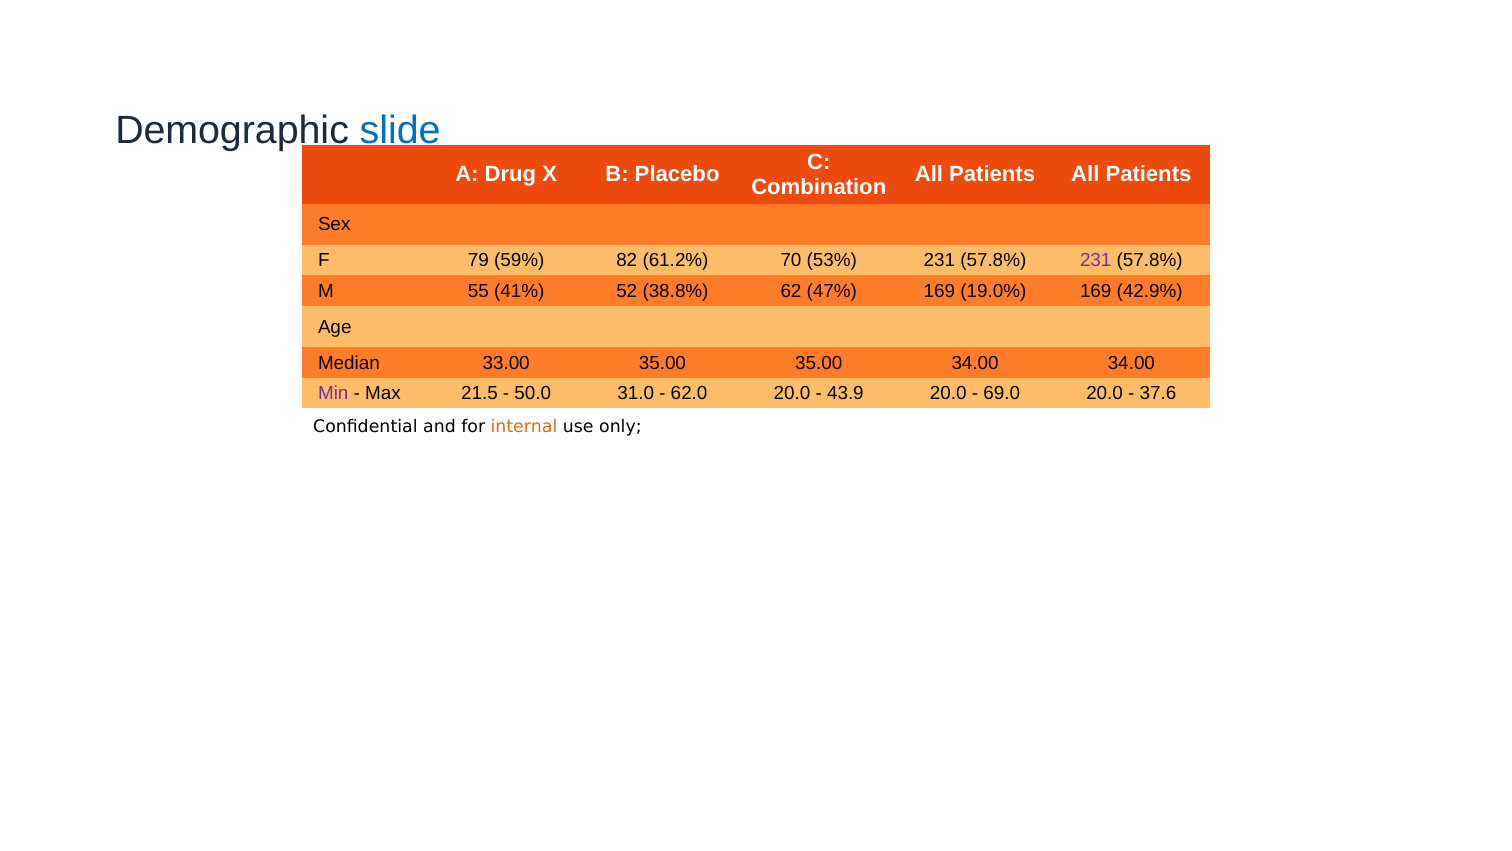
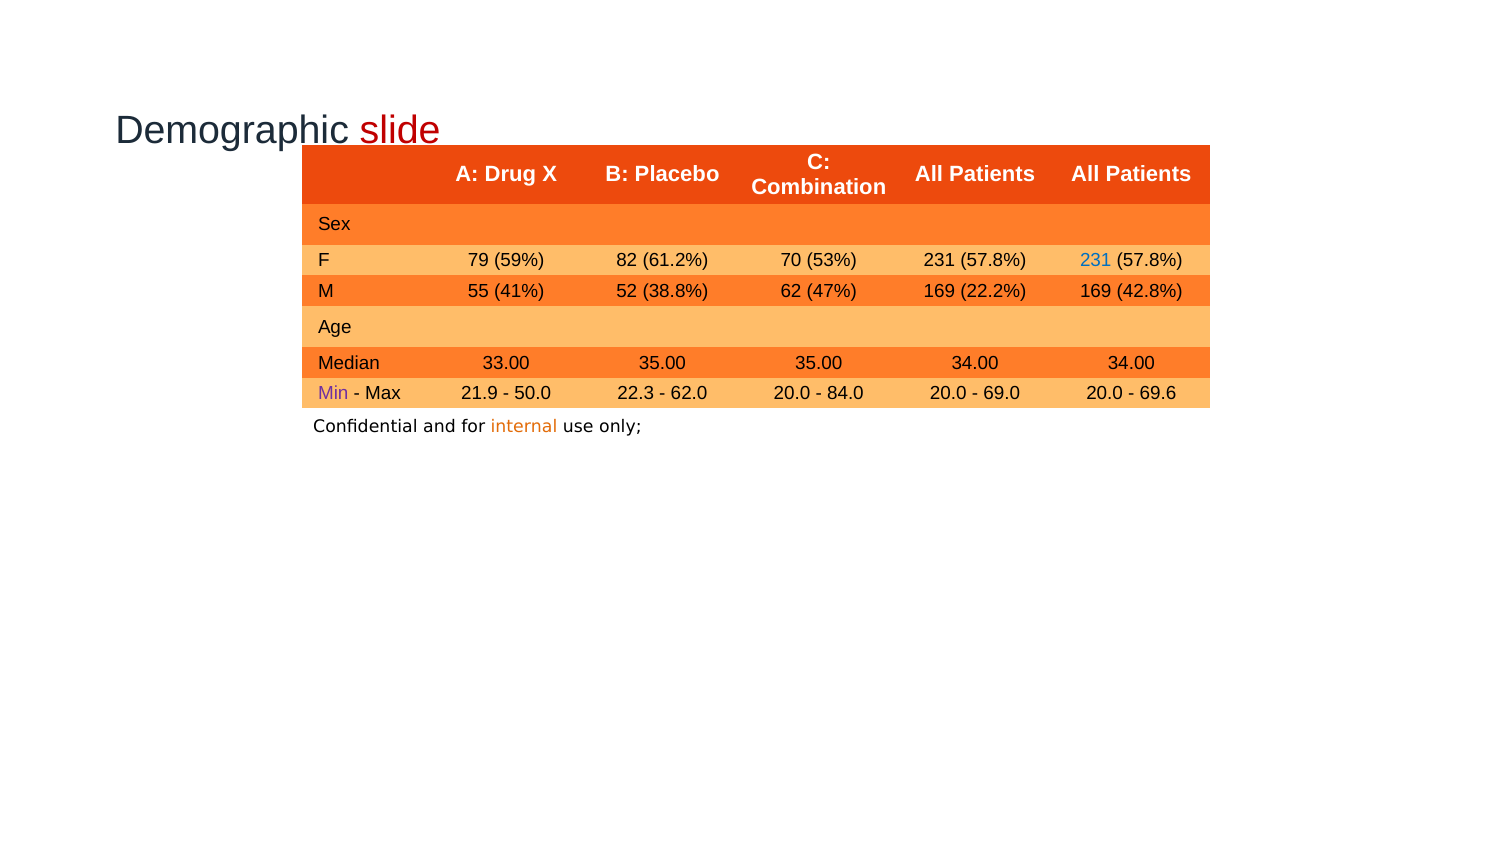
slide colour: blue -> red
231 at (1096, 260) colour: purple -> blue
19.0%: 19.0% -> 22.2%
42.9%: 42.9% -> 42.8%
21.5: 21.5 -> 21.9
31.0: 31.0 -> 22.3
43.9: 43.9 -> 84.0
37.6: 37.6 -> 69.6
